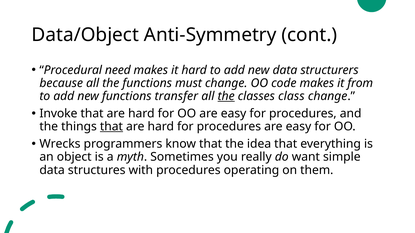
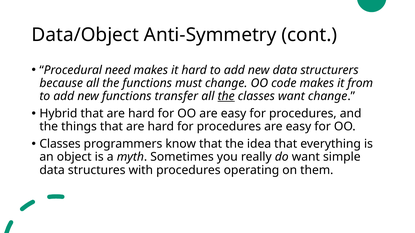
classes class: class -> want
Invoke: Invoke -> Hybrid
that at (111, 127) underline: present -> none
Wrecks at (60, 144): Wrecks -> Classes
